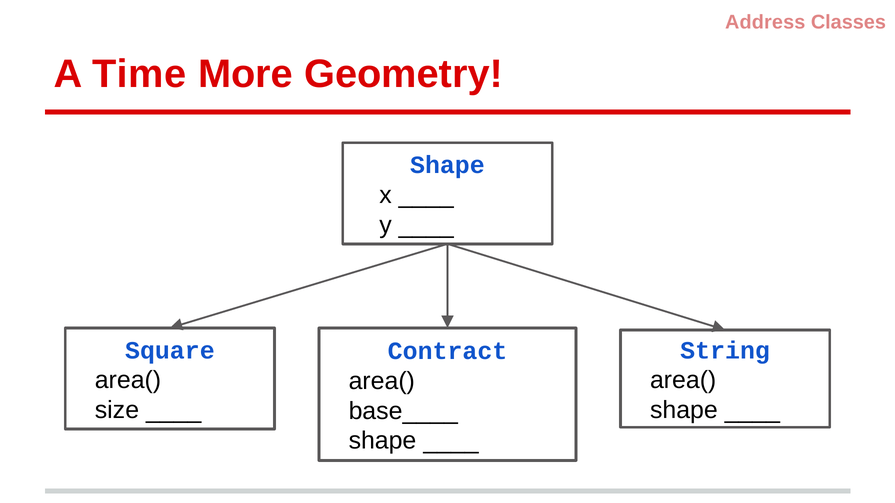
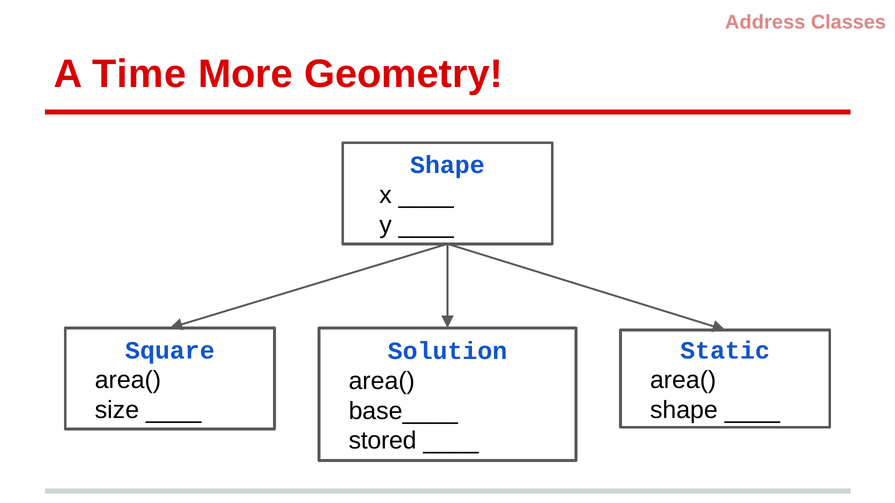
String: String -> Static
Contract: Contract -> Solution
shape at (382, 441): shape -> stored
